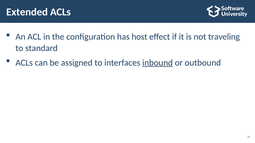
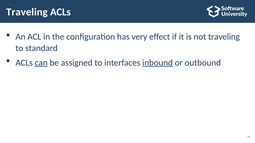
Extended at (27, 12): Extended -> Traveling
host: host -> very
can underline: none -> present
